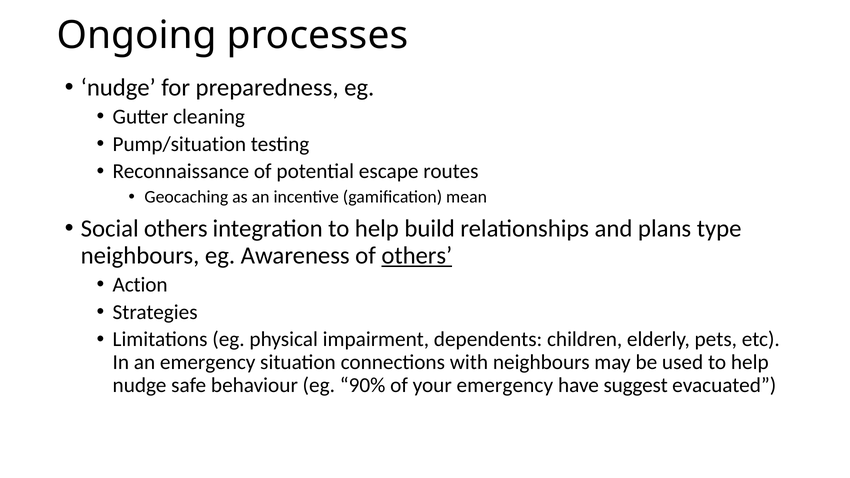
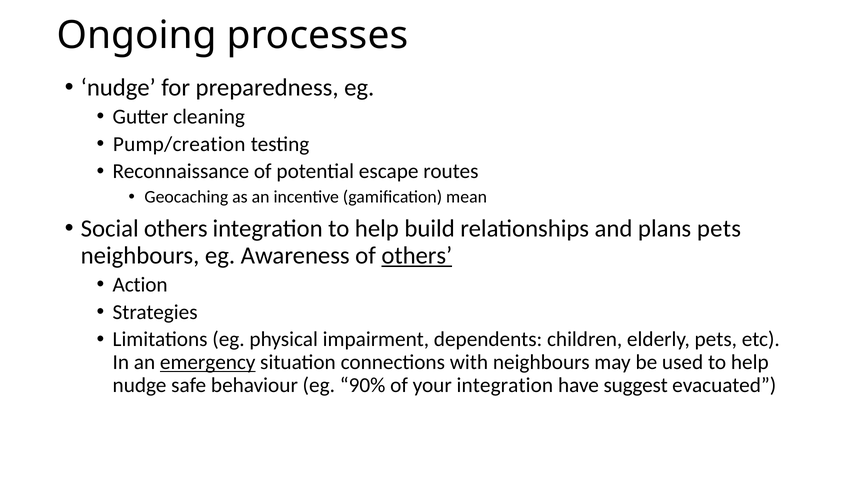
Pump/situation: Pump/situation -> Pump/creation
plans type: type -> pets
emergency at (208, 362) underline: none -> present
your emergency: emergency -> integration
